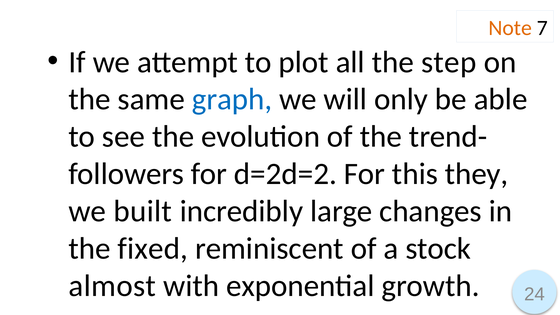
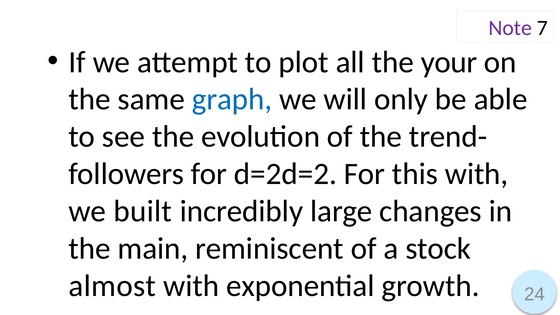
Note colour: orange -> purple
step: step -> your
this they: they -> with
fixed: fixed -> main
